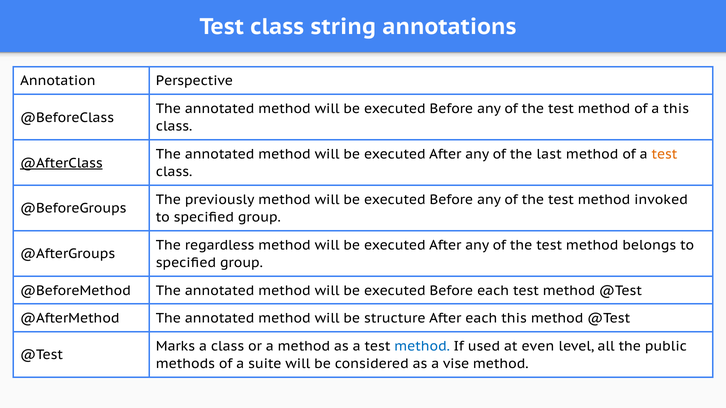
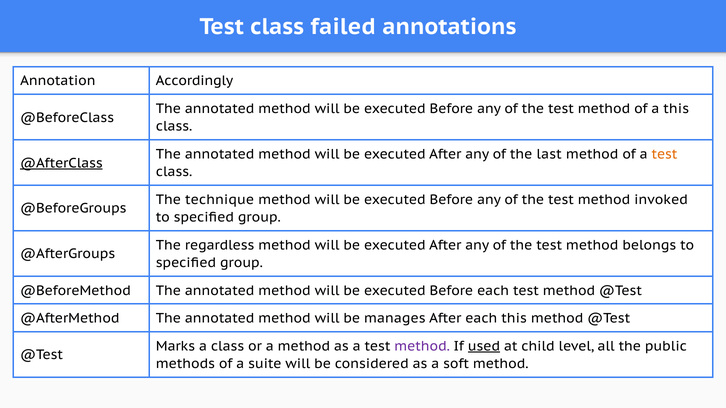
string: string -> failed
Perspective: Perspective -> Accordingly
previously: previously -> technique
structure: structure -> manages
method at (422, 346) colour: blue -> purple
used underline: none -> present
even: even -> child
vise: vise -> soft
